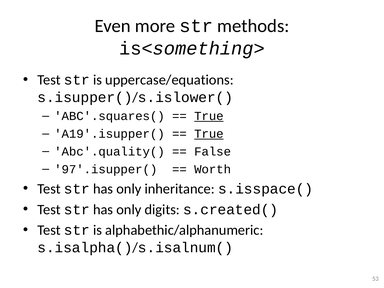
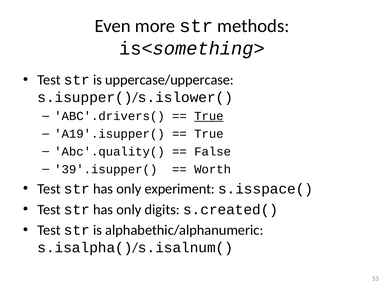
uppercase/equations: uppercase/equations -> uppercase/uppercase
ABC'.squares(: ABC'.squares( -> ABC'.drivers(
True at (209, 134) underline: present -> none
97'.isupper(: 97'.isupper( -> 39'.isupper(
inheritance: inheritance -> experiment
